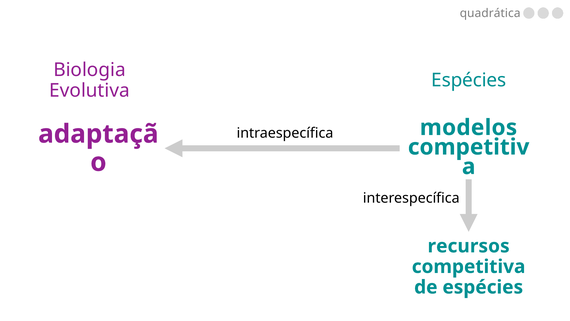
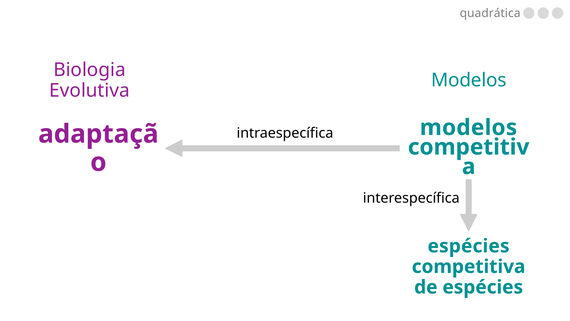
Espécies at (469, 80): Espécies -> Modelos
recursos at (469, 246): recursos -> espécies
